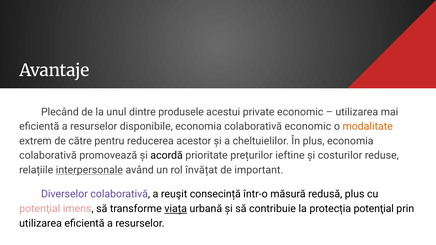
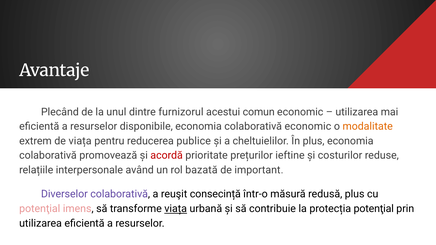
produsele: produsele -> furnizorul
private: private -> comun
de către: către -> viața
acestor: acestor -> publice
acordă colour: black -> red
interpersonale underline: present -> none
învățat: învățat -> bazată
